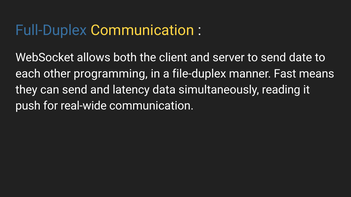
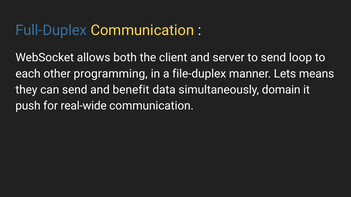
date: date -> loop
Fast: Fast -> Lets
latency: latency -> benefit
reading: reading -> domain
